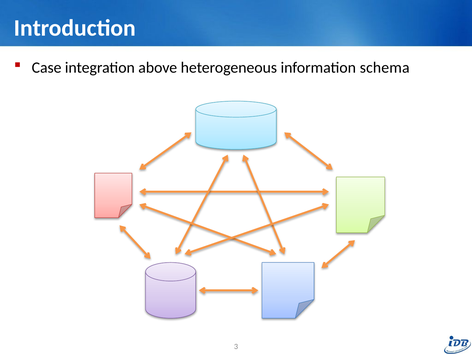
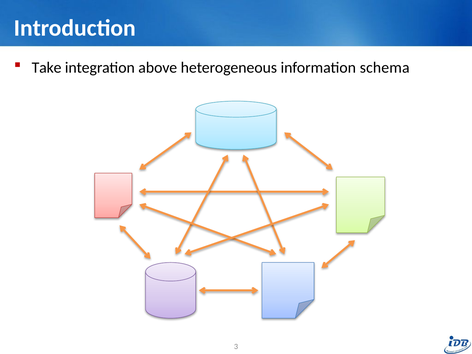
Case: Case -> Take
